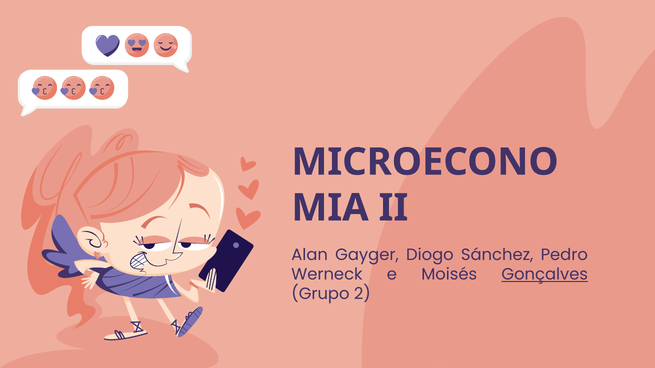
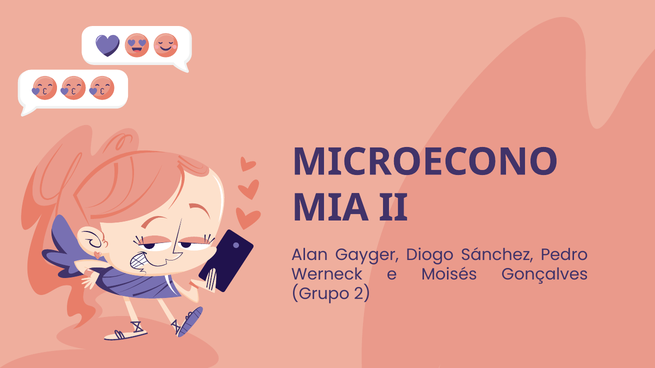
Gonçalves underline: present -> none
